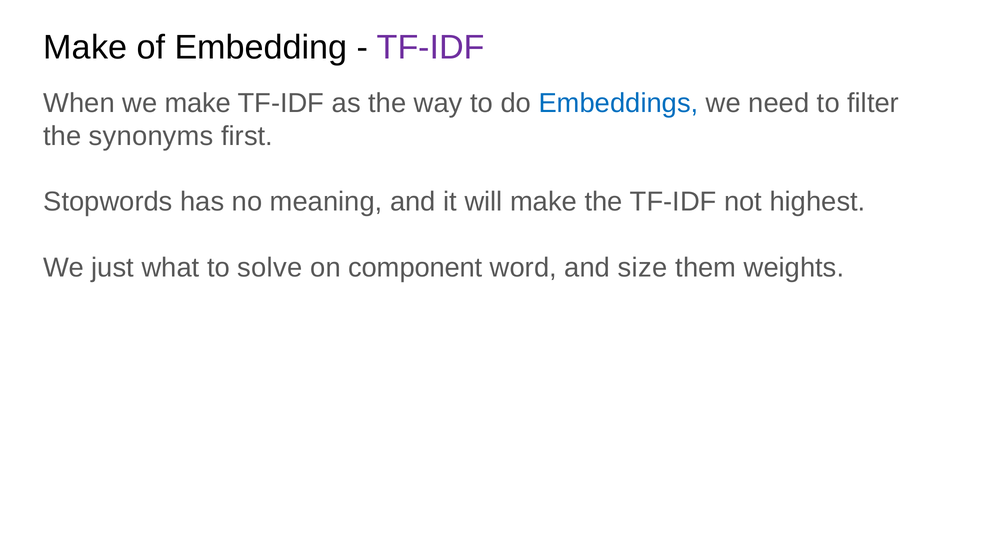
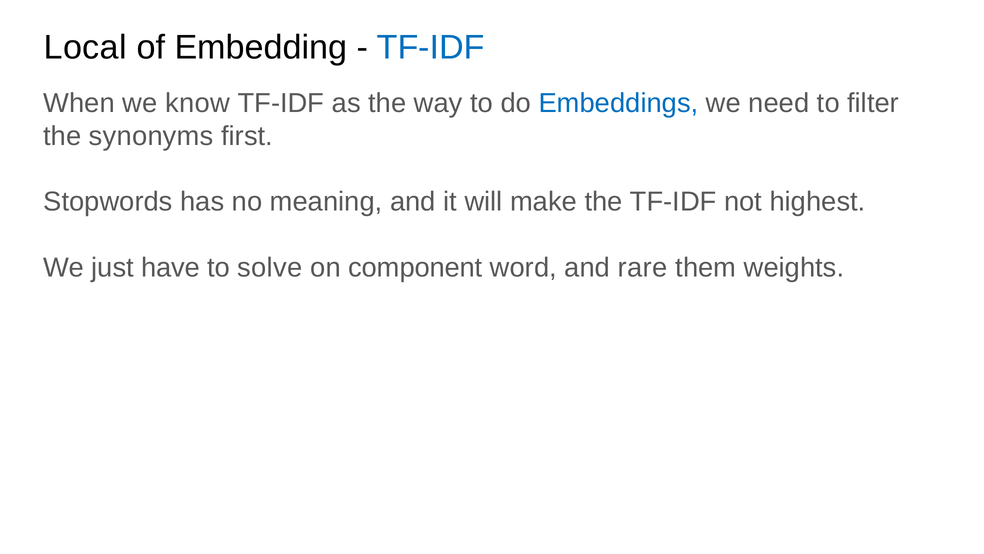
Make at (85, 47): Make -> Local
TF-IDF at (431, 47) colour: purple -> blue
we make: make -> know
what: what -> have
size: size -> rare
